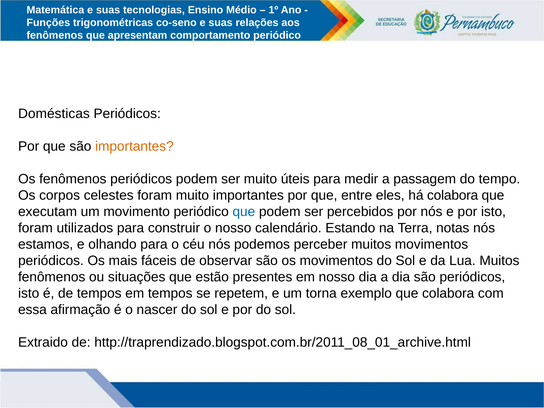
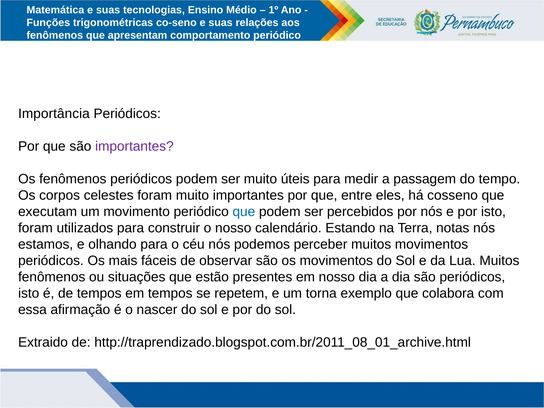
Domésticas: Domésticas -> Importância
importantes at (134, 146) colour: orange -> purple
há colabora: colabora -> cosseno
